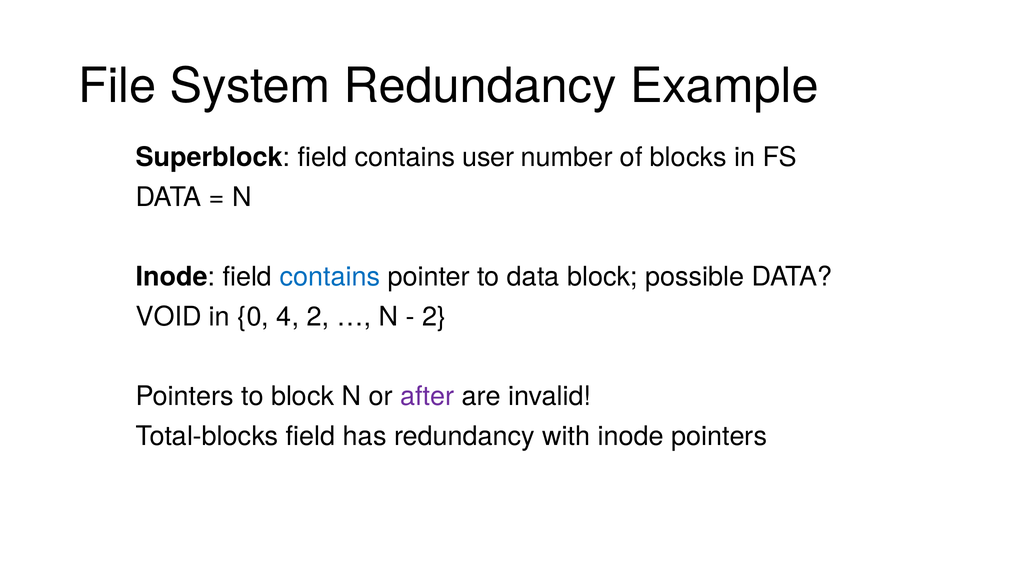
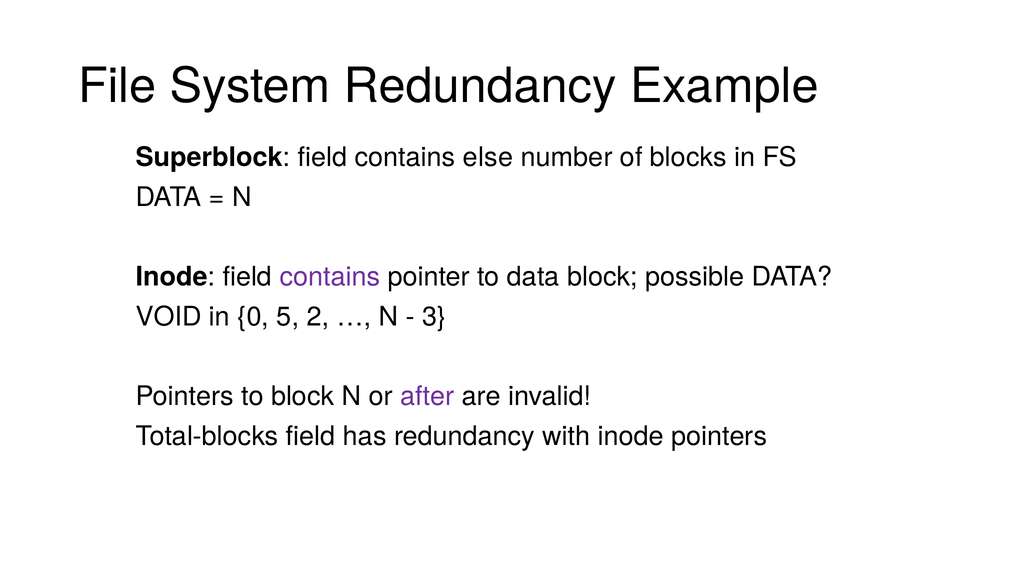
user: user -> else
contains at (330, 277) colour: blue -> purple
4: 4 -> 5
2 at (434, 317): 2 -> 3
